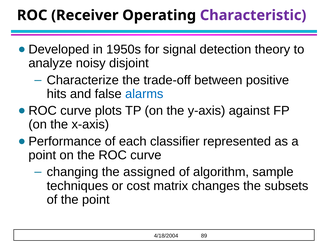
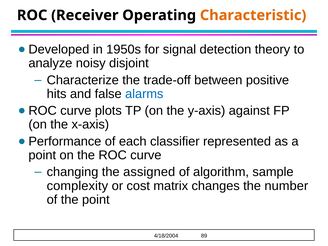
Characteristic colour: purple -> orange
techniques: techniques -> complexity
subsets: subsets -> number
